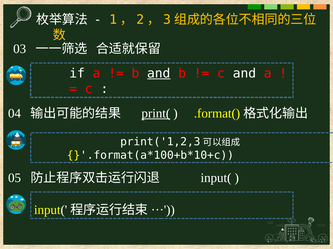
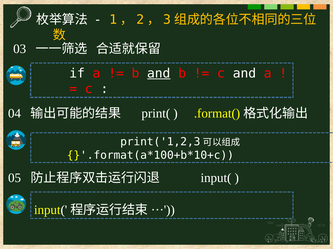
print( underline: present -> none
